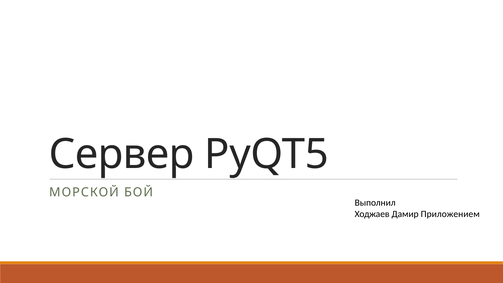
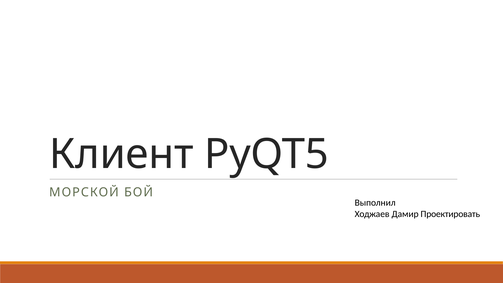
Сервер: Сервер -> Клиент
Приложением: Приложением -> Проектировать
